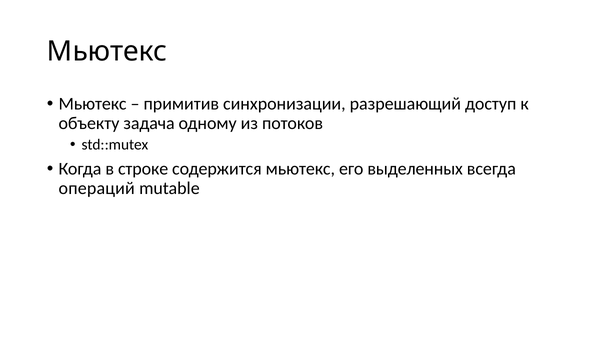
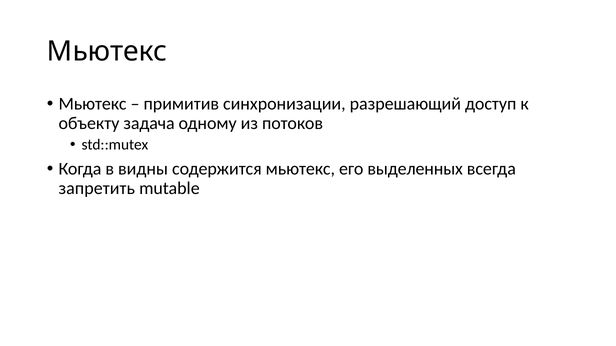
строке: строке -> видны
операций: операций -> запретить
